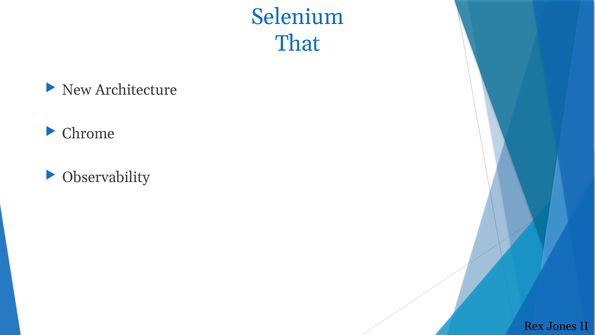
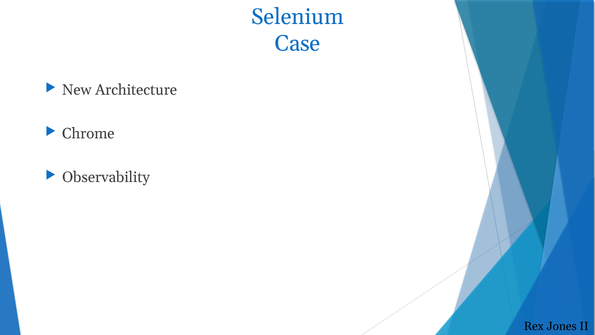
That: That -> Case
